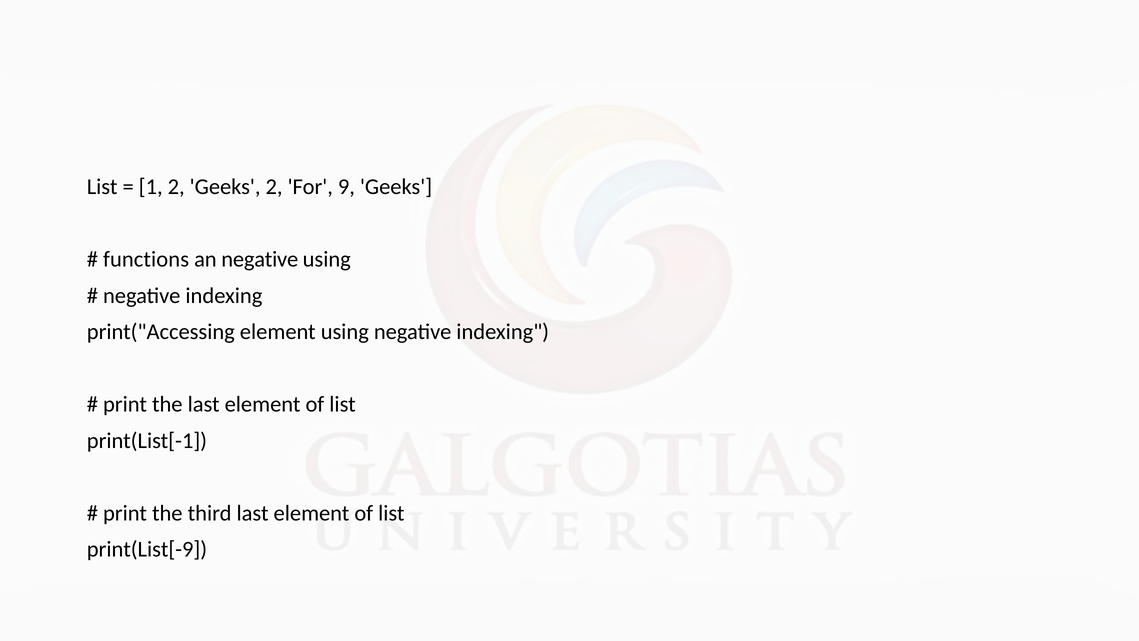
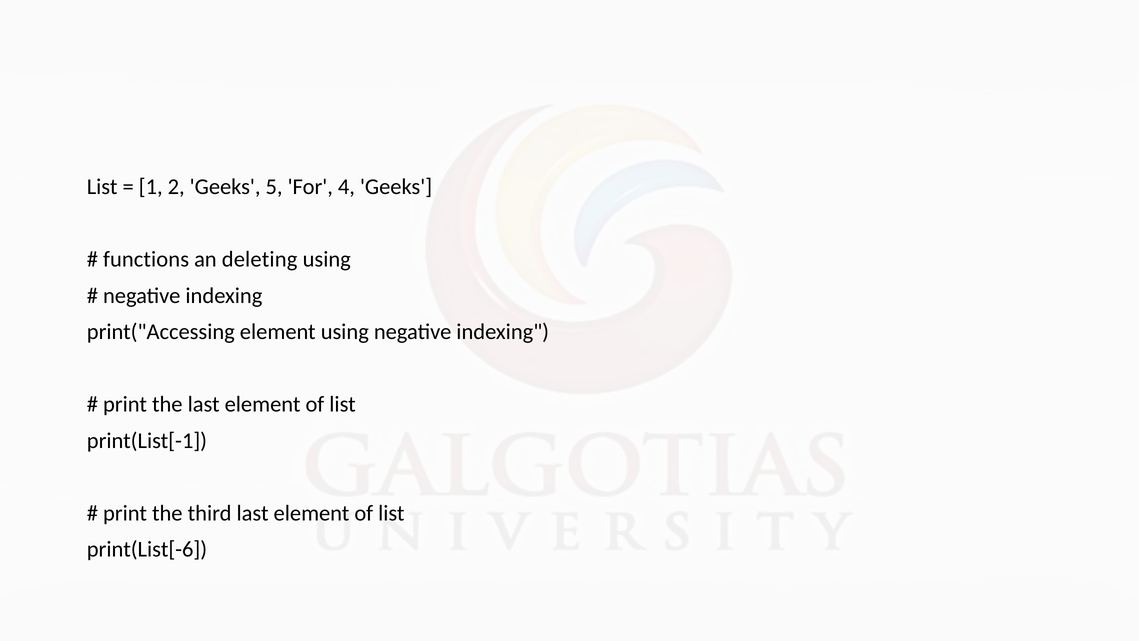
Geeks 2: 2 -> 5
9: 9 -> 4
an negative: negative -> deleting
print(List[-9: print(List[-9 -> print(List[-6
